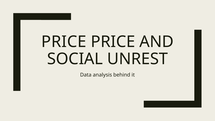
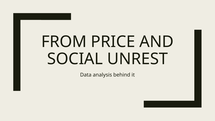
PRICE at (64, 42): PRICE -> FROM
